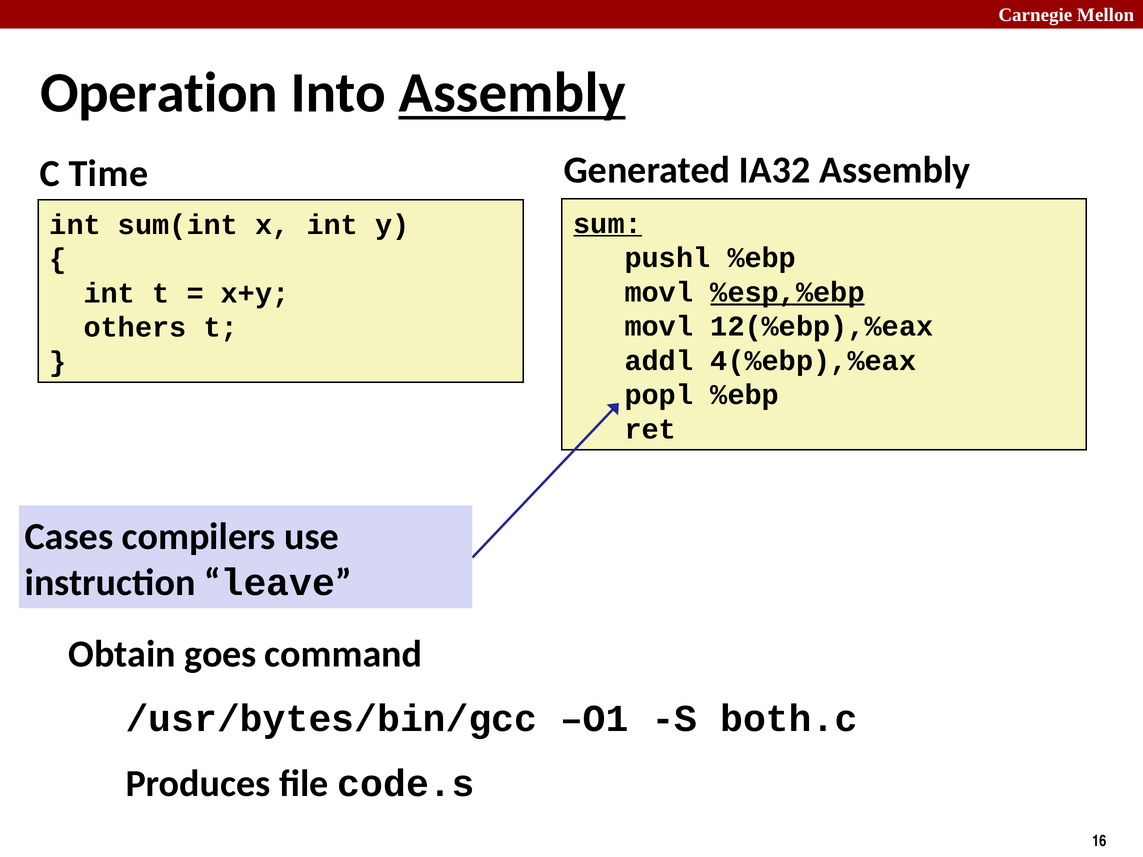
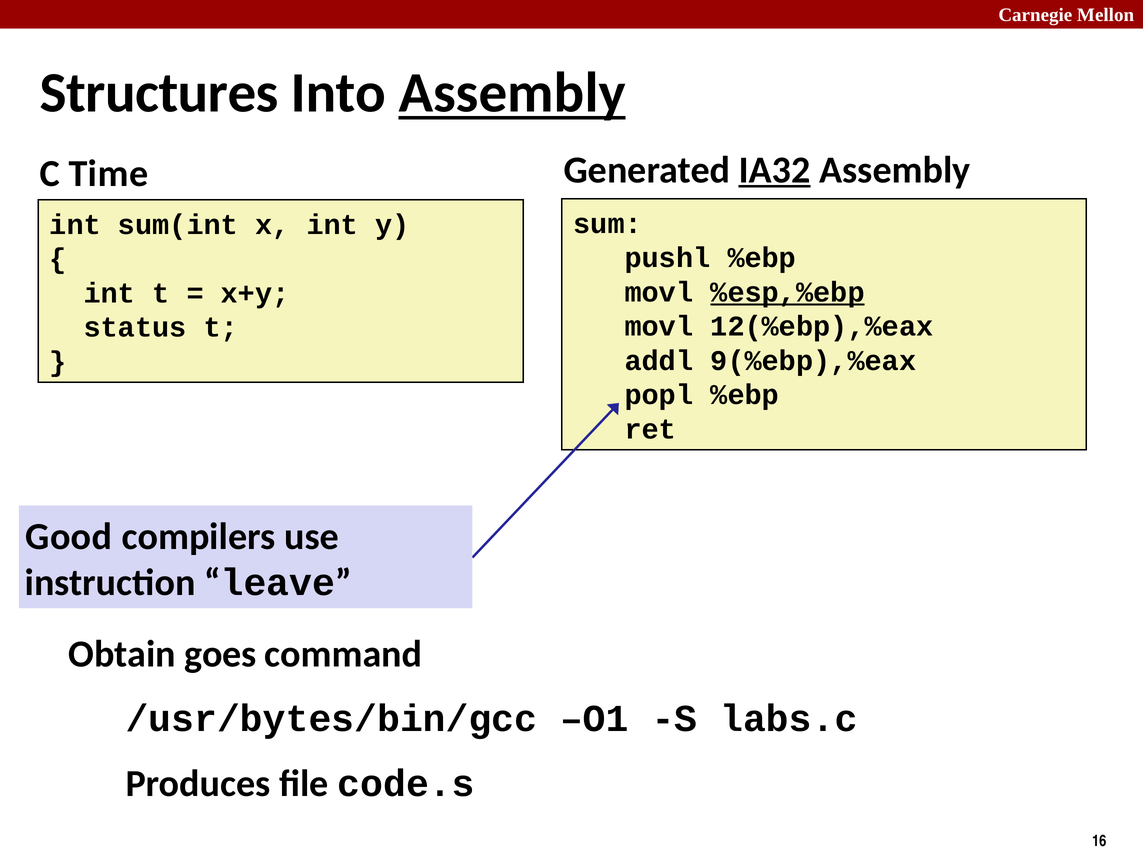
Operation: Operation -> Structures
IA32 underline: none -> present
sum underline: present -> none
others: others -> status
4(%ebp),%eax: 4(%ebp),%eax -> 9(%ebp),%eax
Cases: Cases -> Good
both.c: both.c -> labs.c
